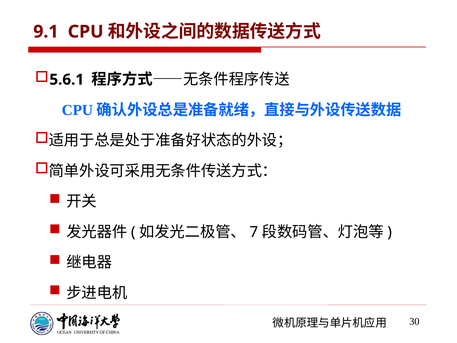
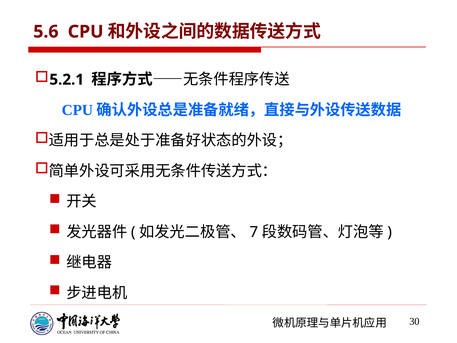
9.1: 9.1 -> 5.6
5.6.1: 5.6.1 -> 5.2.1
